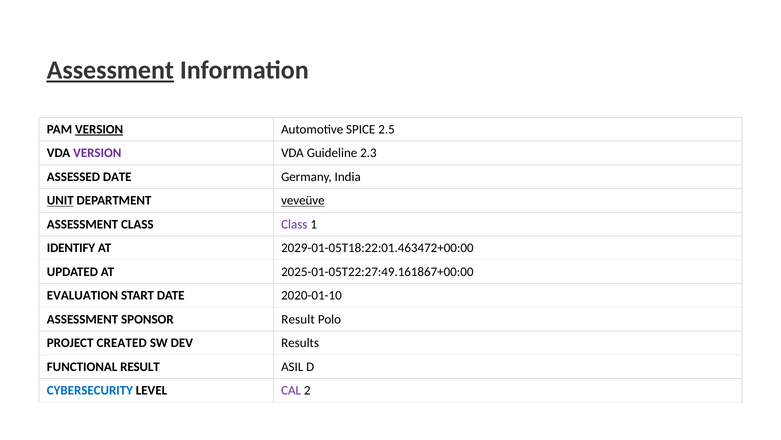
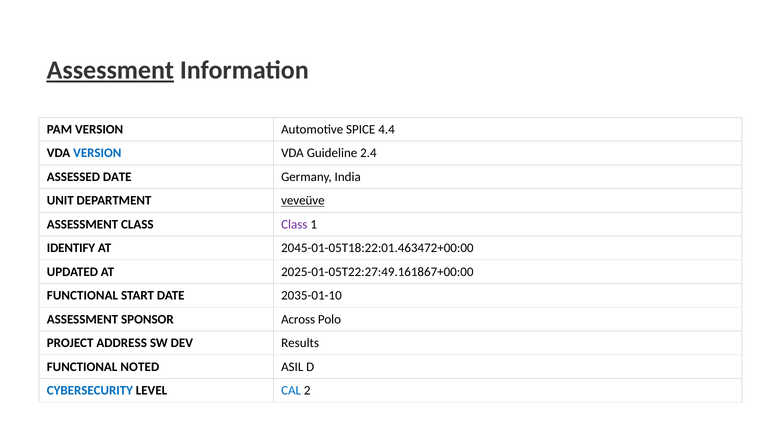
VERSION at (99, 129) underline: present -> none
2.5: 2.5 -> 4.4
VERSION at (97, 153) colour: purple -> blue
2.3: 2.3 -> 2.4
UNIT underline: present -> none
2029-01-05T18:22:01.463472+00:00: 2029-01-05T18:22:01.463472+00:00 -> 2045-01-05T18:22:01.463472+00:00
EVALUATION at (82, 295): EVALUATION -> FUNCTIONAL
2020-01-10: 2020-01-10 -> 2035-01-10
SPONSOR Result: Result -> Across
CREATED: CREATED -> ADDRESS
FUNCTIONAL RESULT: RESULT -> NOTED
CAL colour: purple -> blue
